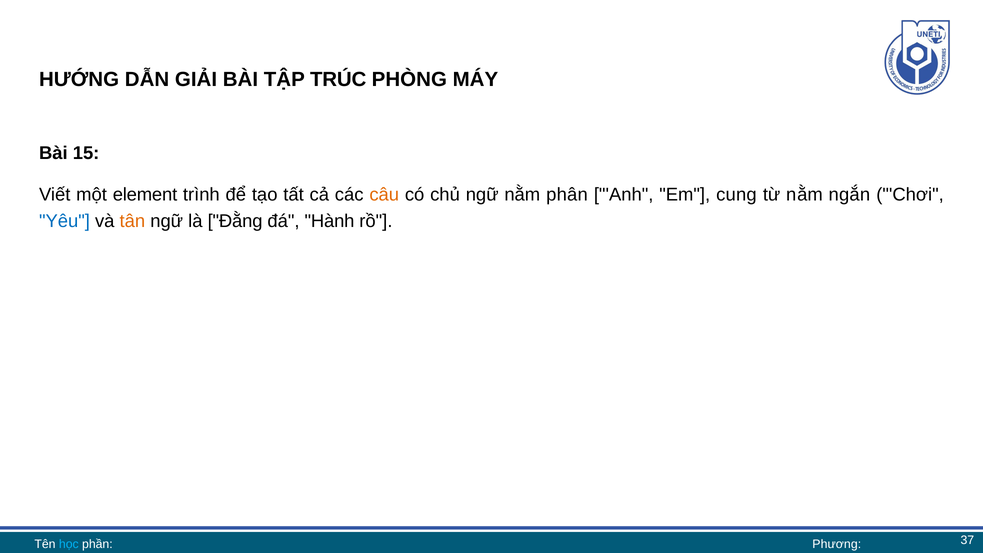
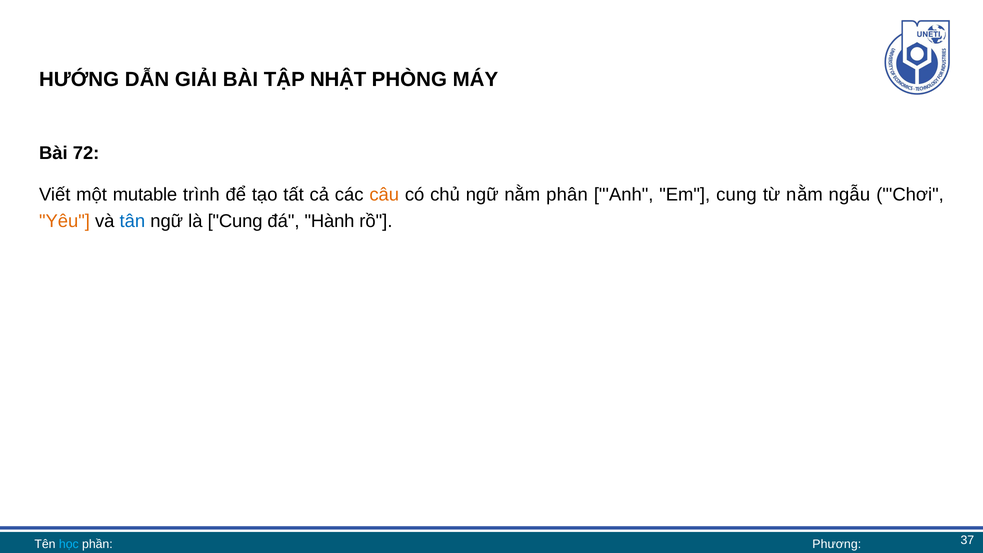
TRÚC: TRÚC -> NHẬT
15: 15 -> 72
element: element -> mutable
ngắn: ngắn -> ngẫu
Yêu colour: blue -> orange
tân colour: orange -> blue
là Đằng: Đằng -> Cung
